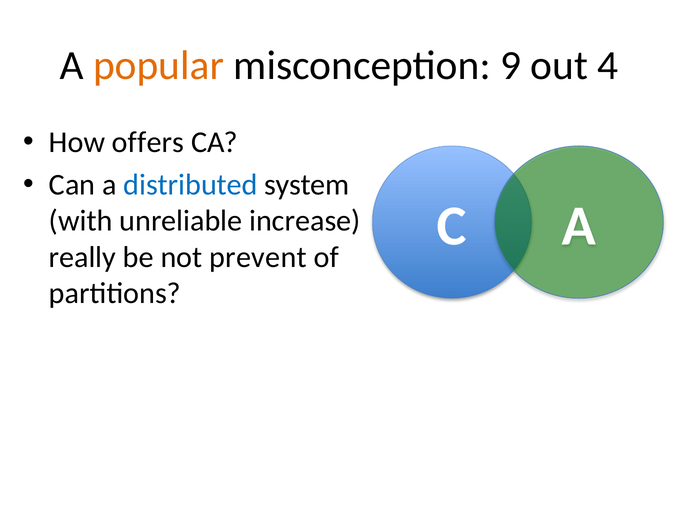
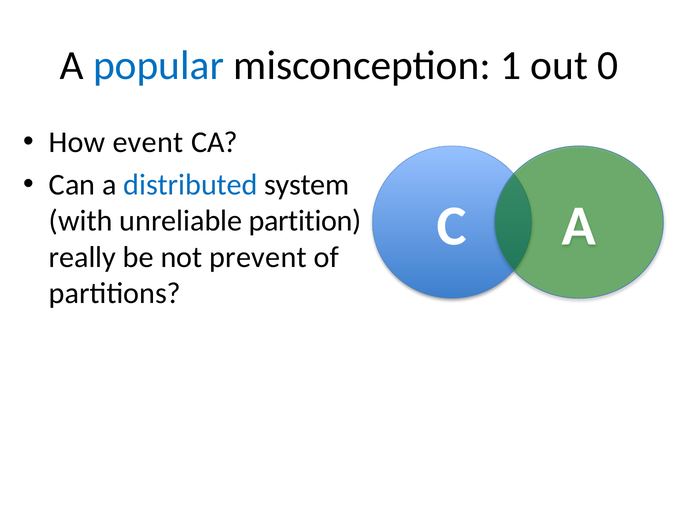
popular colour: orange -> blue
9: 9 -> 1
4: 4 -> 0
offers: offers -> event
increase: increase -> partition
